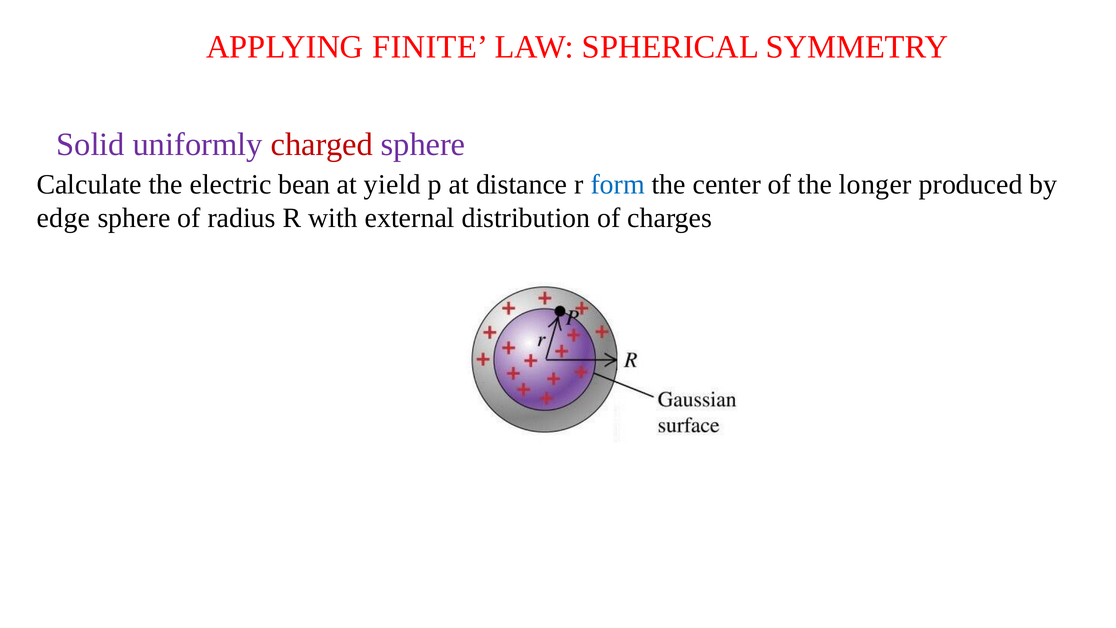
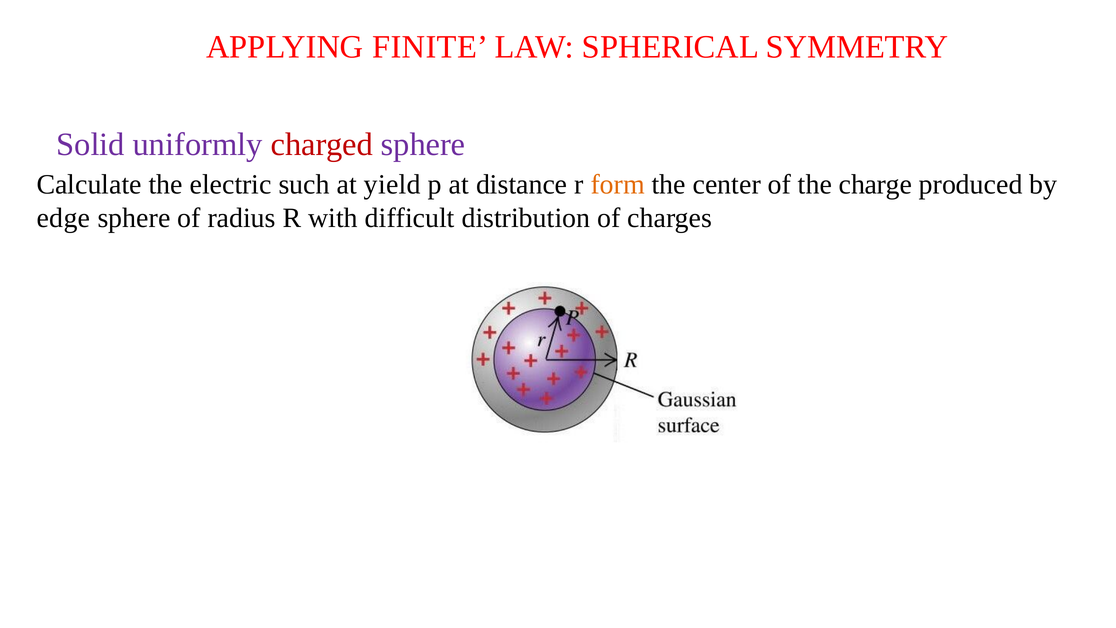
bean: bean -> such
form colour: blue -> orange
longer: longer -> charge
external: external -> difficult
